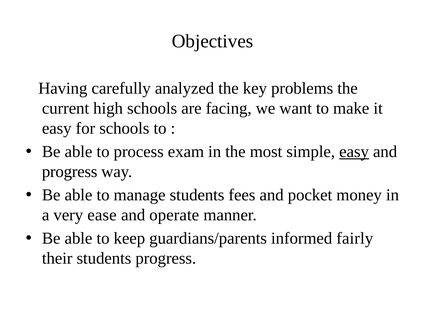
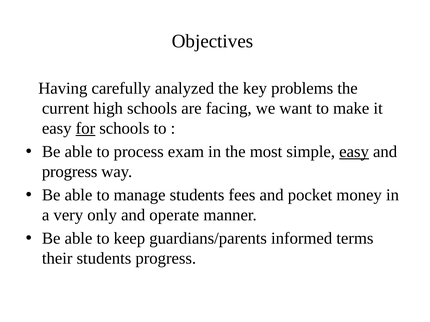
for underline: none -> present
ease: ease -> only
fairly: fairly -> terms
